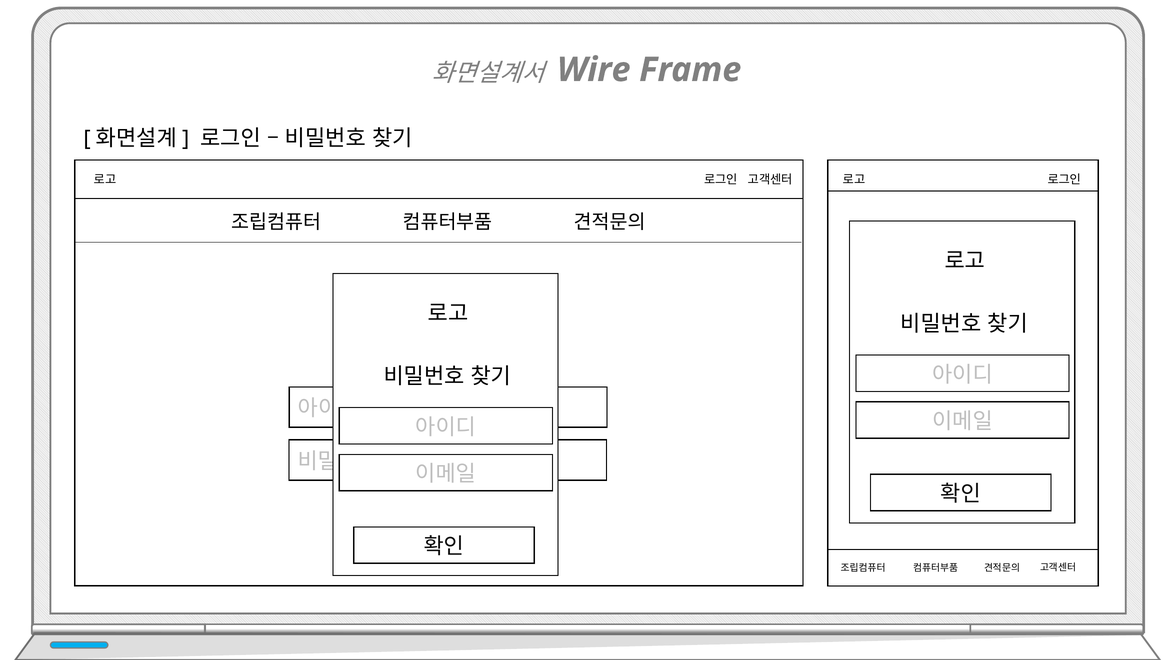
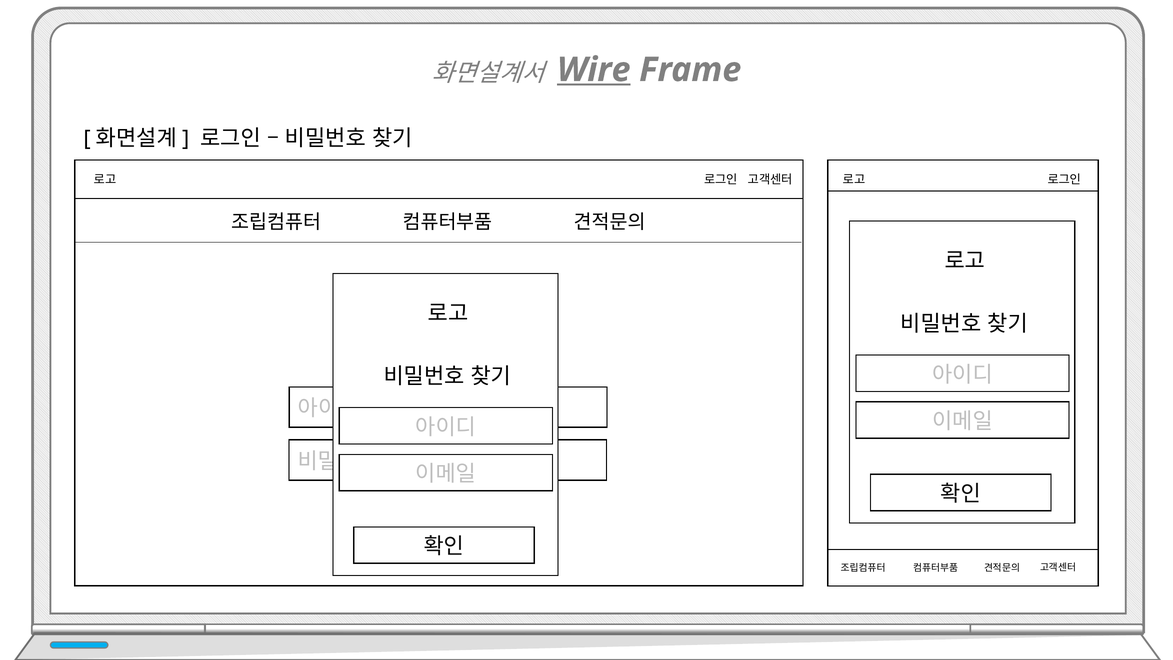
Wire underline: none -> present
